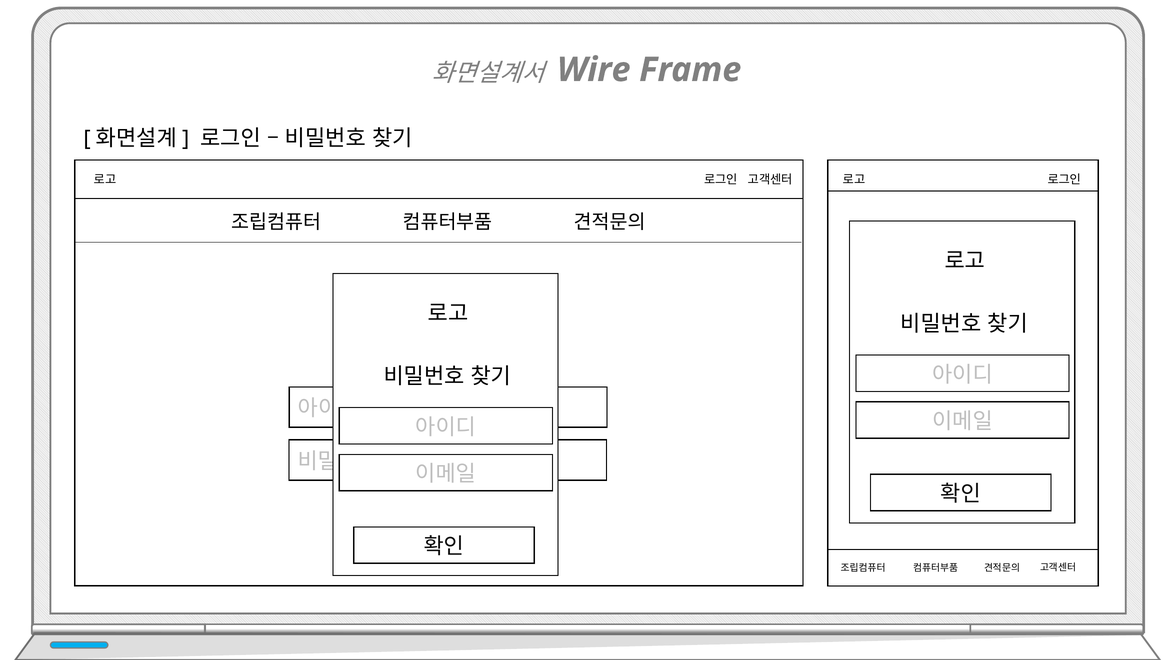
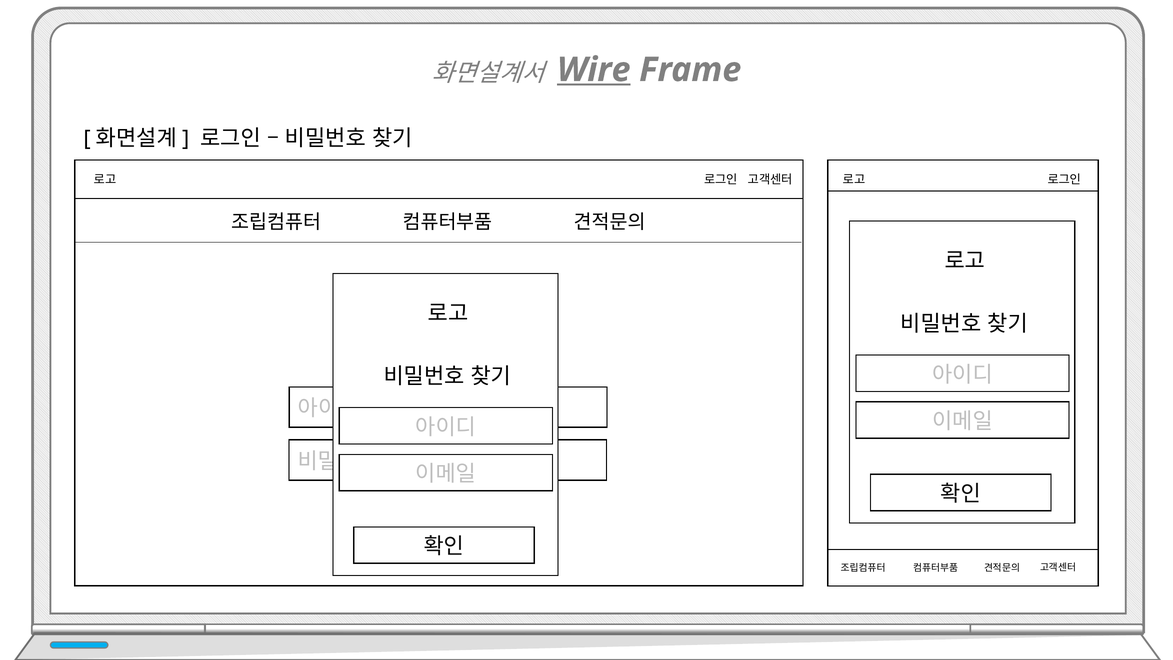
Wire underline: none -> present
